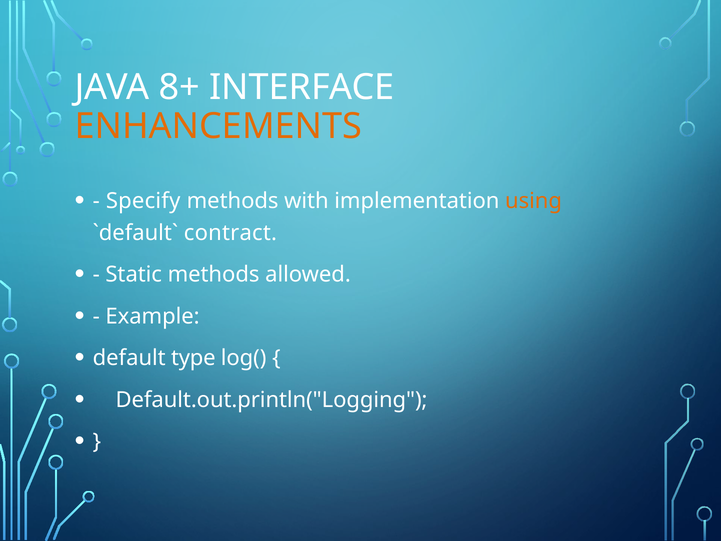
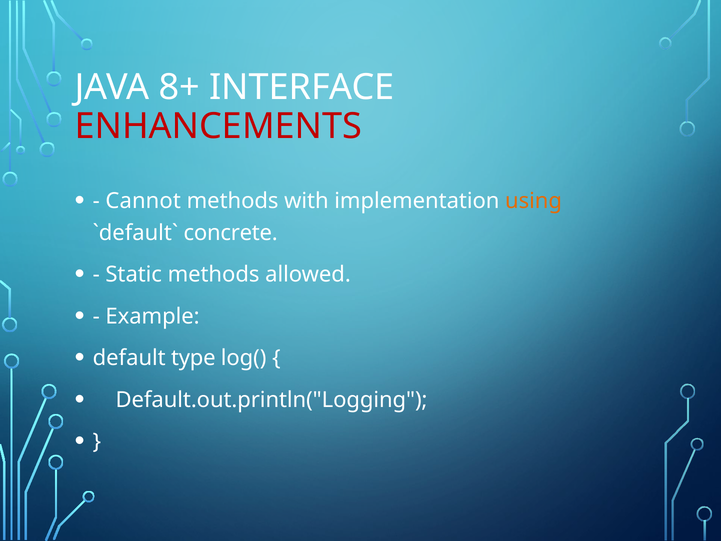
ENHANCEMENTS colour: orange -> red
Specify: Specify -> Cannot
contract: contract -> concrete
